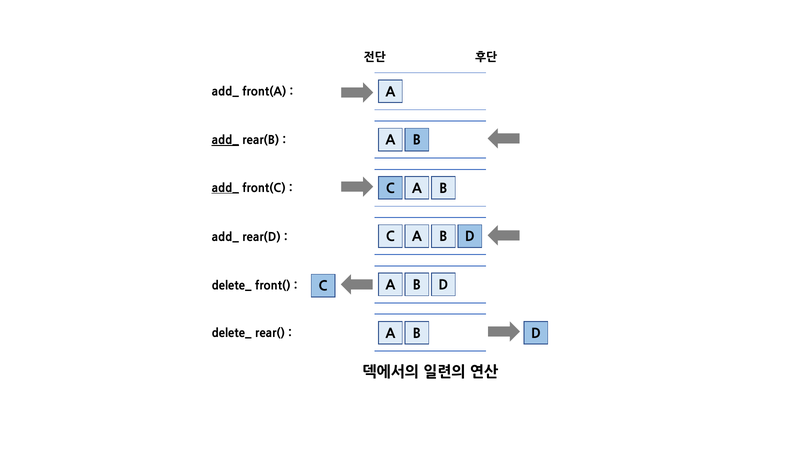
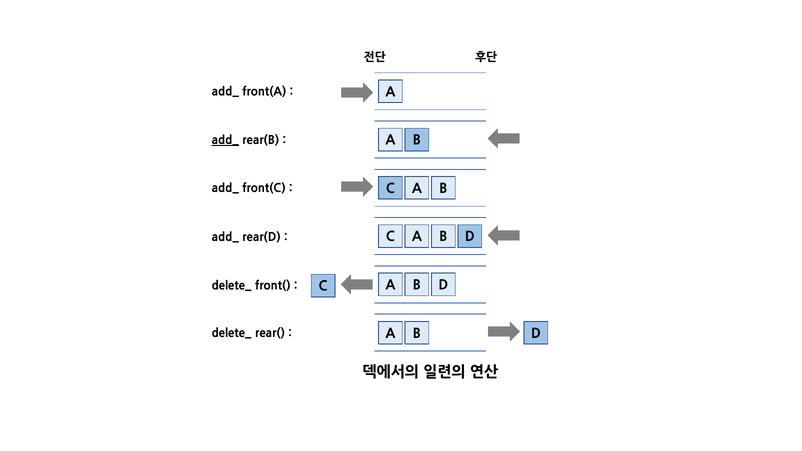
add_ at (225, 188) underline: present -> none
